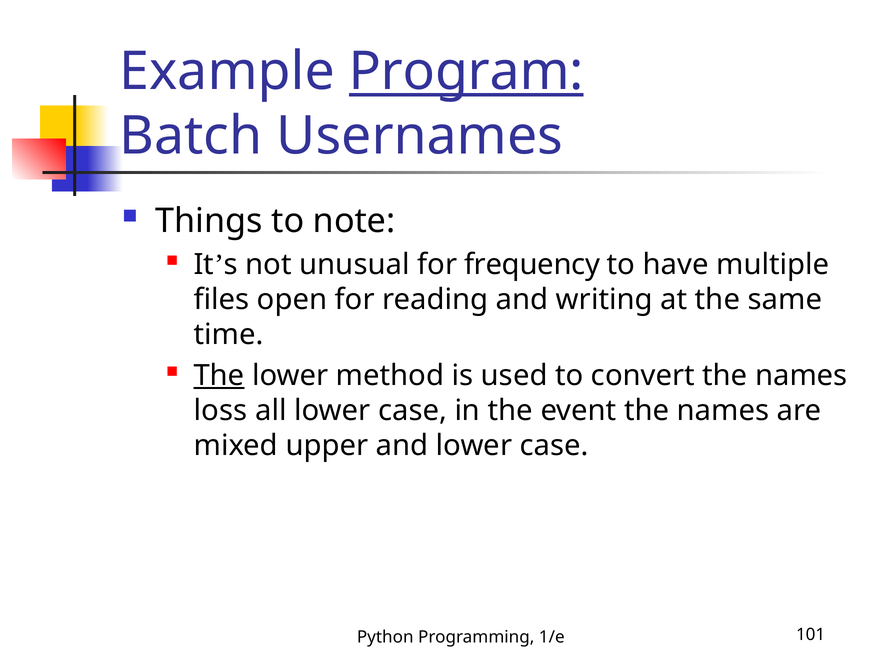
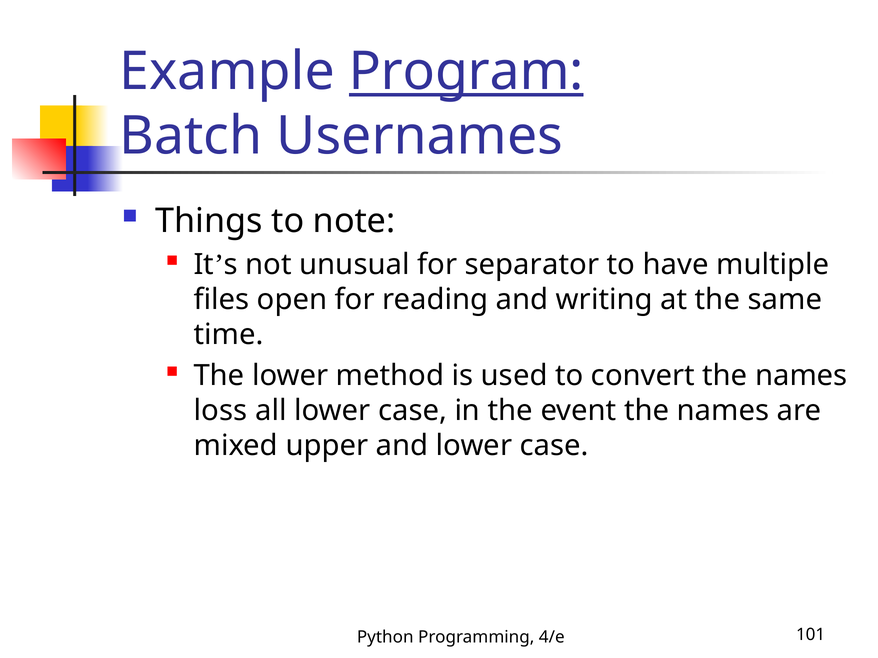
frequency: frequency -> separator
The at (219, 376) underline: present -> none
1/e: 1/e -> 4/e
